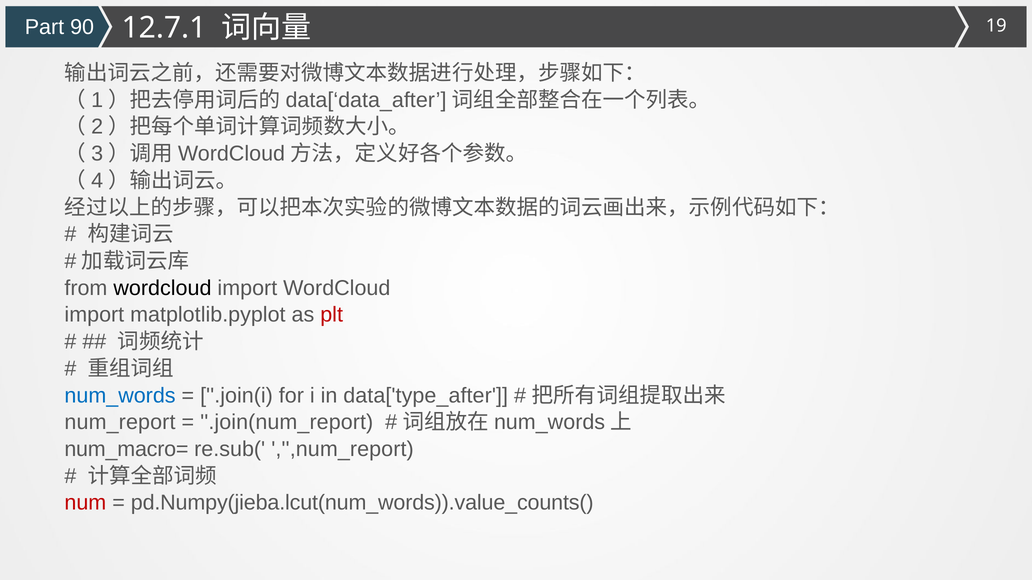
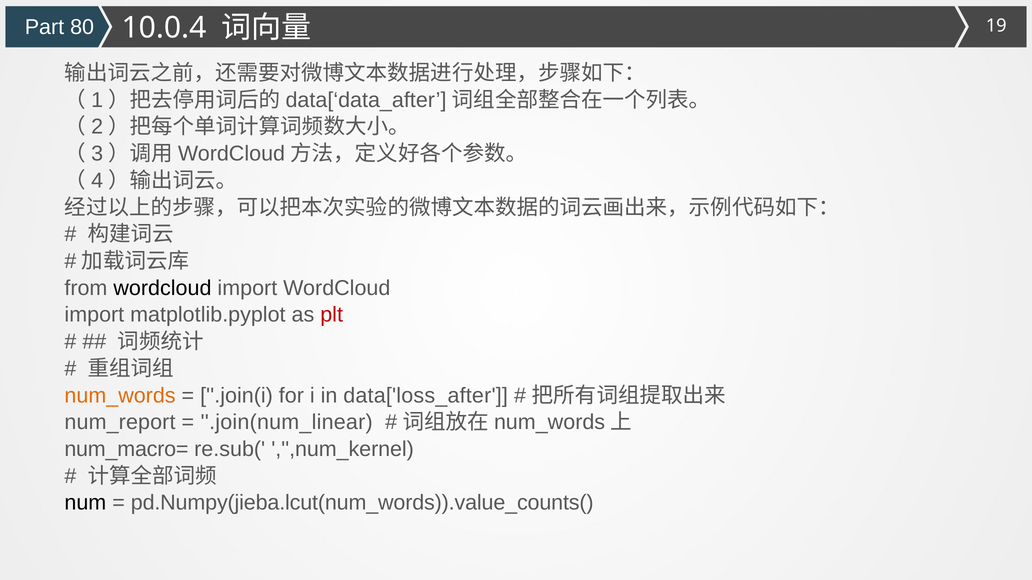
90: 90 -> 80
12.7.1: 12.7.1 -> 10.0.4
num_words colour: blue -> orange
data['type_after: data['type_after -> data['loss_after
.join(num_report: .join(num_report -> .join(num_linear
,'',num_report: ,'',num_report -> ,'',num_kernel
num colour: red -> black
